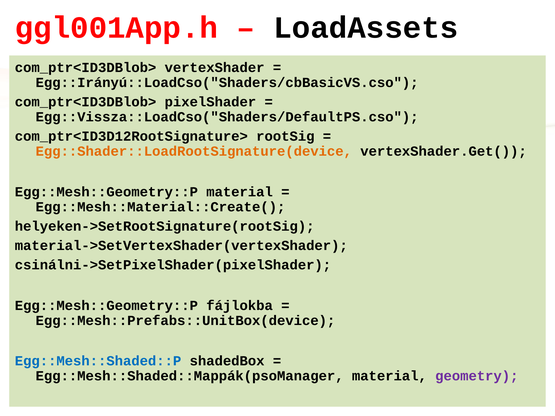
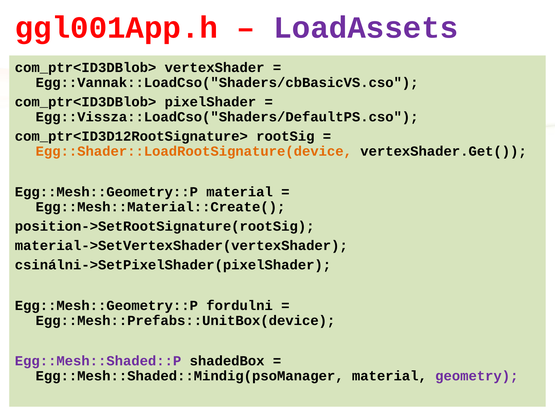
LoadAssets colour: black -> purple
Egg::Irányú::LoadCso("Shaders/cbBasicVS.cso: Egg::Irányú::LoadCso("Shaders/cbBasicVS.cso -> Egg::Vannak::LoadCso("Shaders/cbBasicVS.cso
helyeken->SetRootSignature(rootSig: helyeken->SetRootSignature(rootSig -> position->SetRootSignature(rootSig
fájlokba: fájlokba -> fordulni
Egg::Mesh::Shaded::P colour: blue -> purple
Egg::Mesh::Shaded::Mappák(psoManager: Egg::Mesh::Shaded::Mappák(psoManager -> Egg::Mesh::Shaded::Mindig(psoManager
